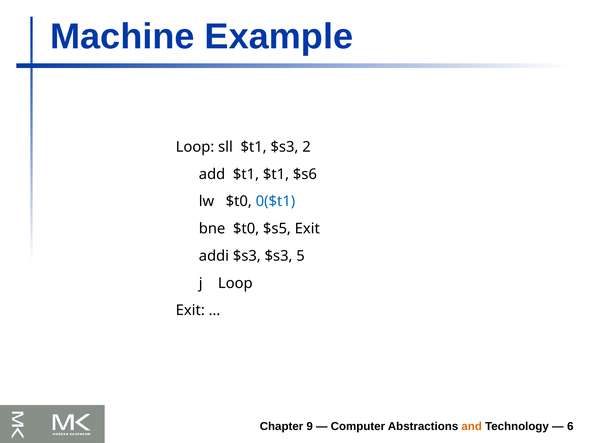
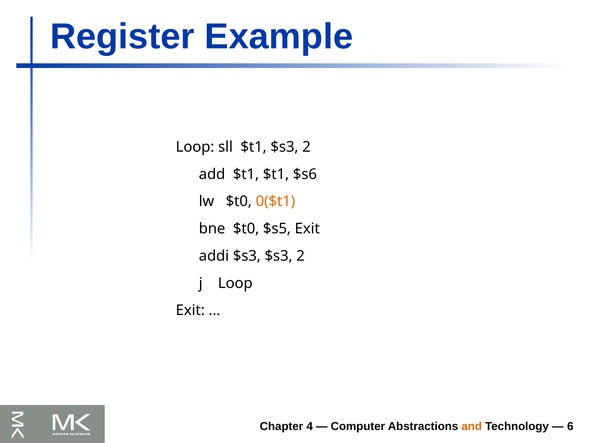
Machine: Machine -> Register
0($t1 colour: blue -> orange
$s3 $s3 5: 5 -> 2
9: 9 -> 4
